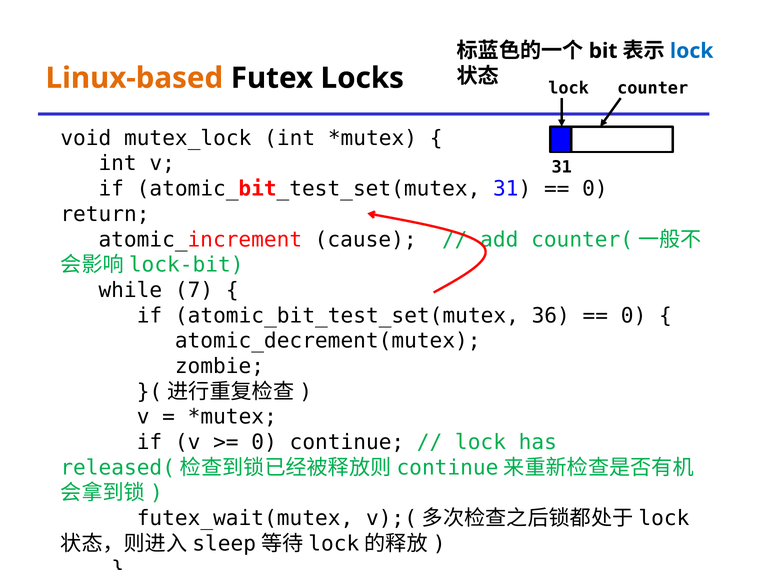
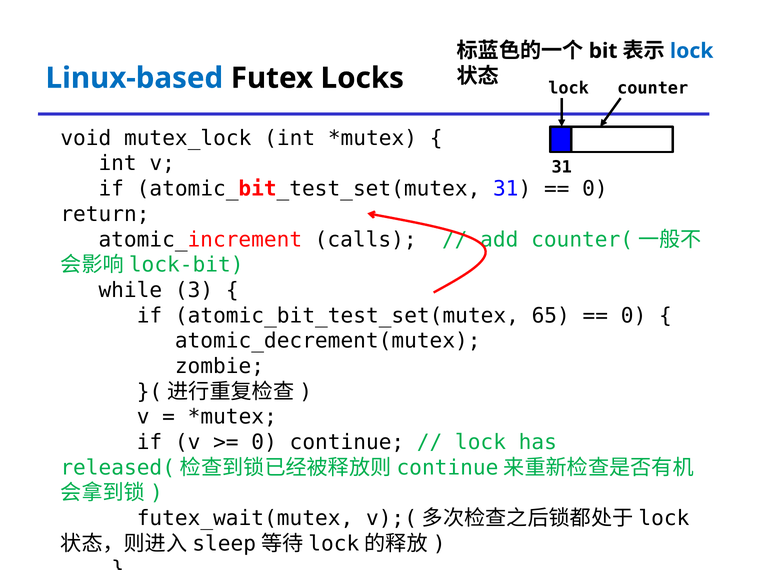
Linux-based colour: orange -> blue
cause: cause -> calls
7: 7 -> 3
36: 36 -> 65
